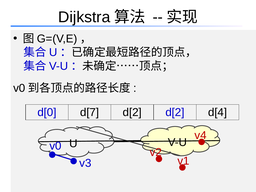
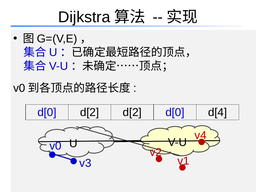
d[0 d[7: d[7 -> d[2
d[2 d[2: d[2 -> d[0
